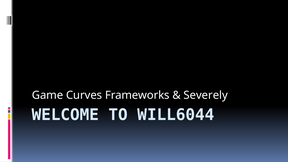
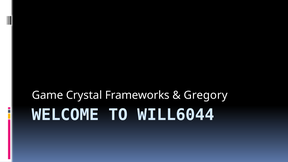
Curves: Curves -> Crystal
Severely: Severely -> Gregory
